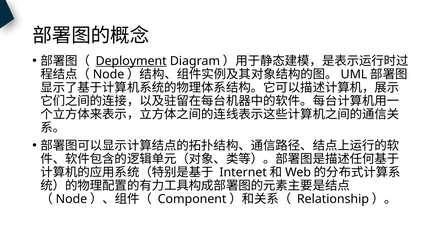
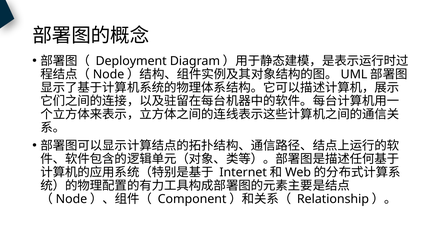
Deployment underline: present -> none
